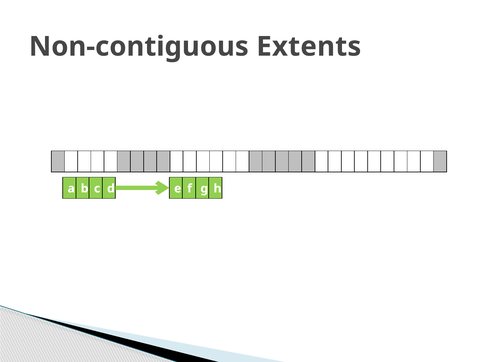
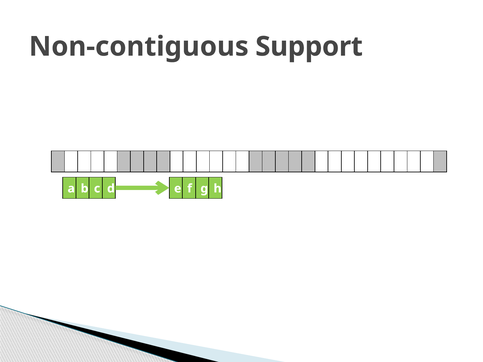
Extents: Extents -> Support
